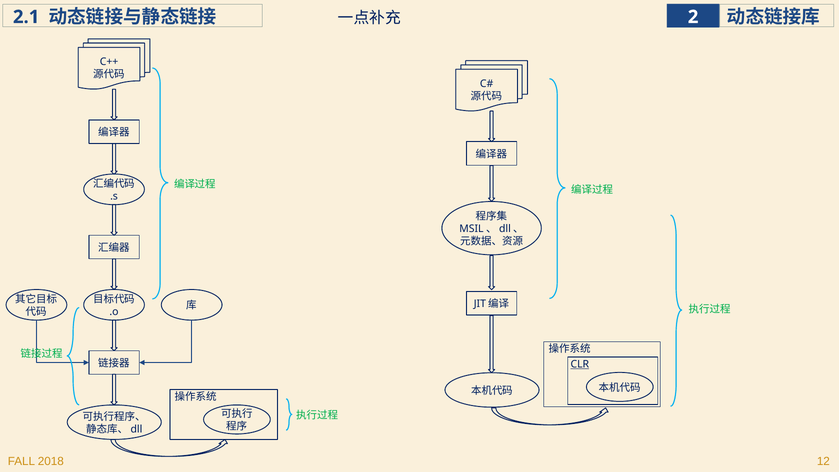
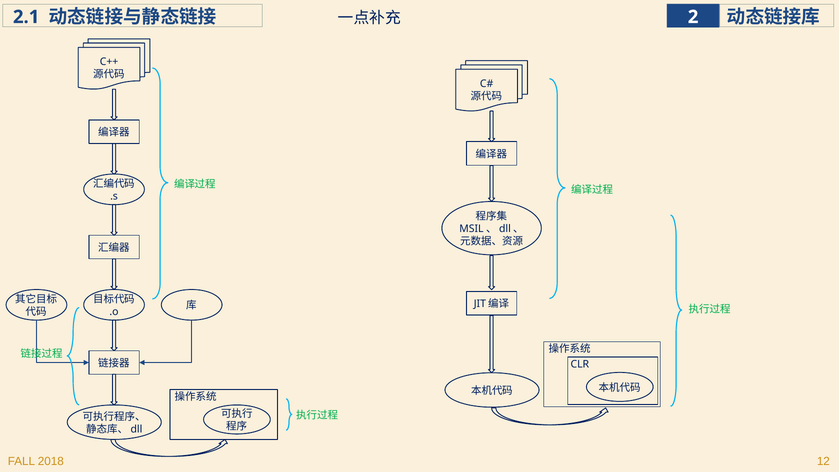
CLR underline: present -> none
